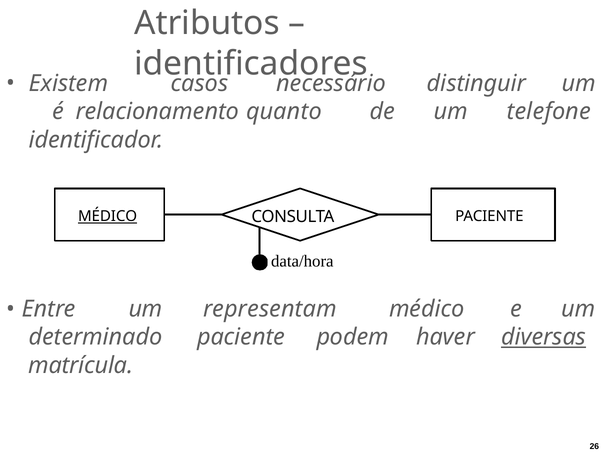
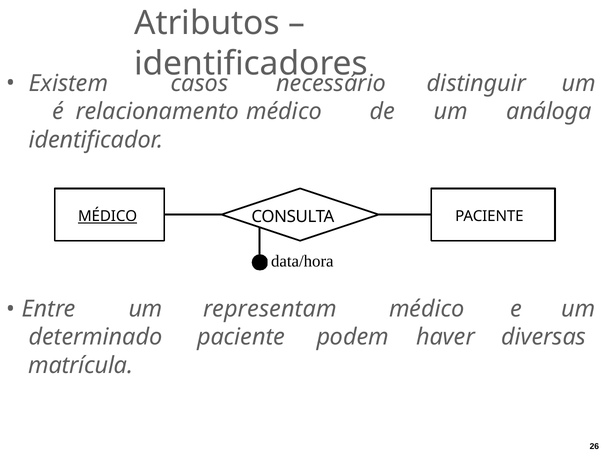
relacionamento quanto: quanto -> médico
telefone: telefone -> análoga
diversas underline: present -> none
